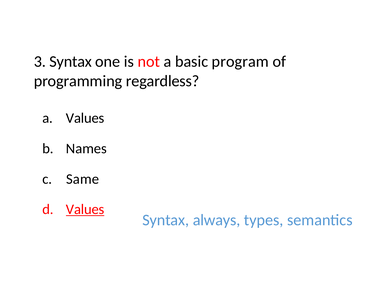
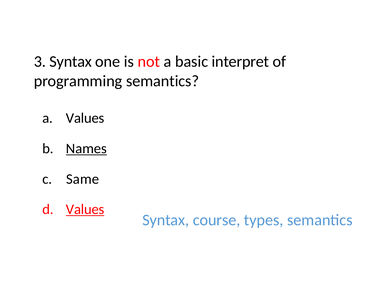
program: program -> interpret
programming regardless: regardless -> semantics
Names underline: none -> present
always: always -> course
